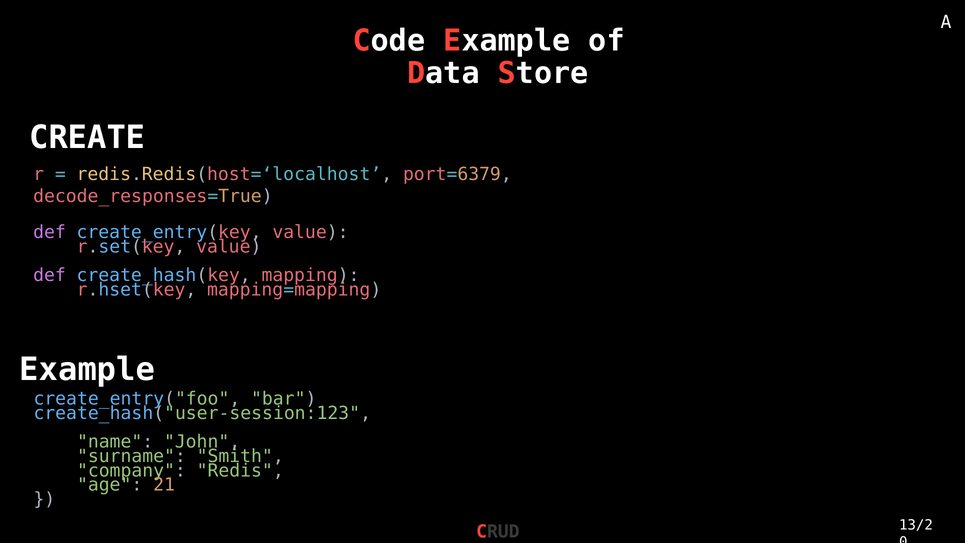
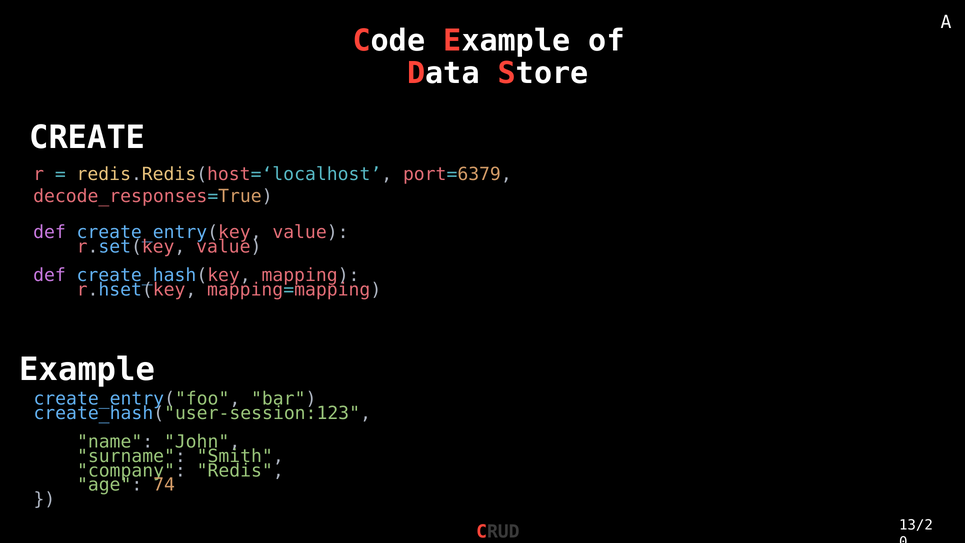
21: 21 -> 74
